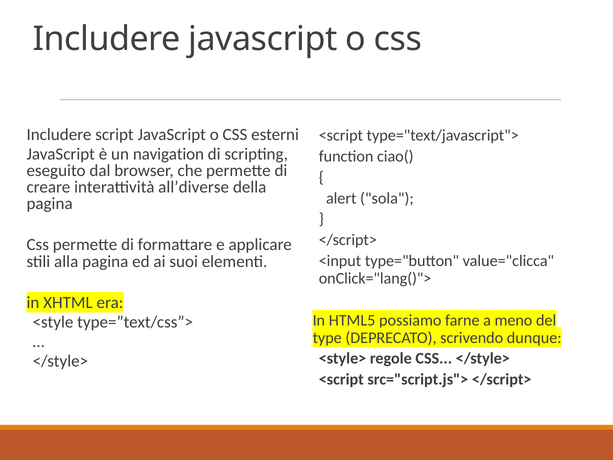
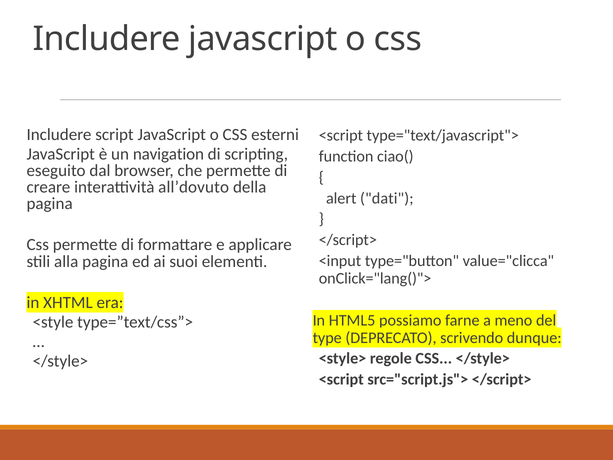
all’diverse: all’diverse -> all’dovuto
sola: sola -> dati
